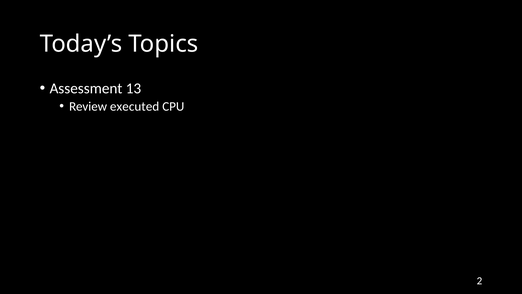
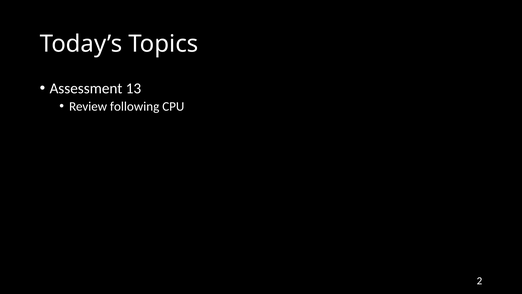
executed: executed -> following
